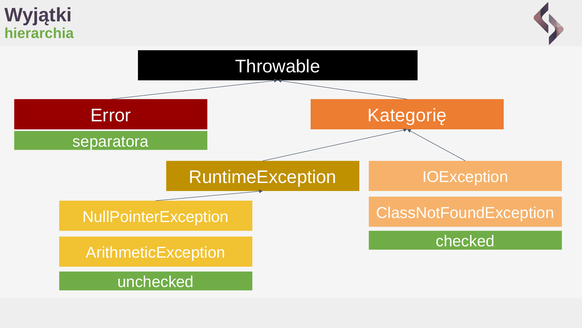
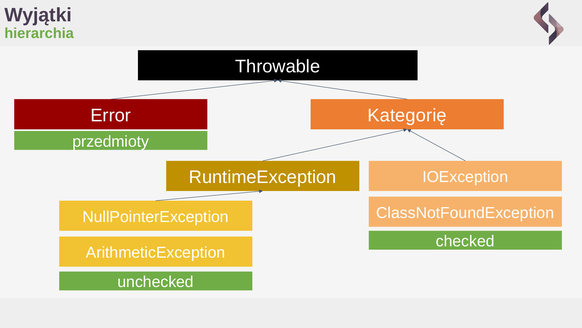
separatora: separatora -> przedmioty
